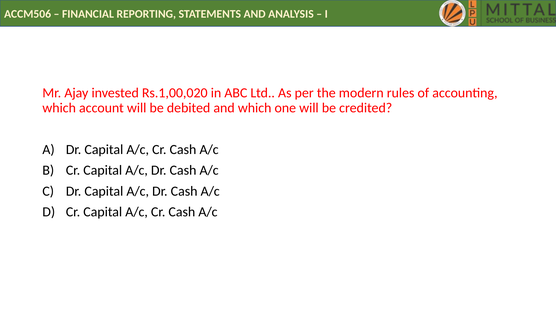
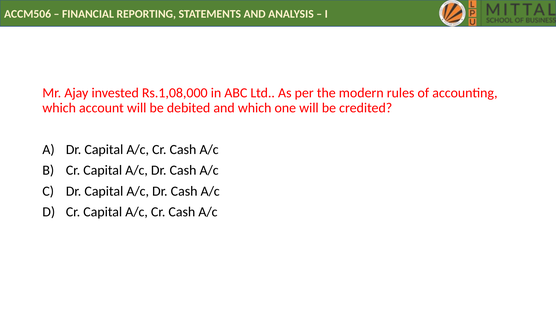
Rs.1,00,020: Rs.1,00,020 -> Rs.1,08,000
